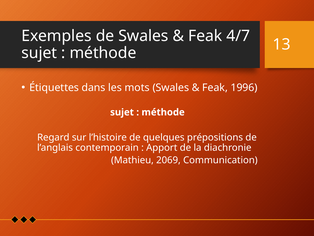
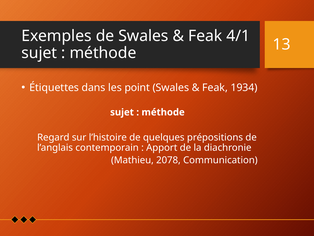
4/7: 4/7 -> 4/1
mots: mots -> point
1996: 1996 -> 1934
2069: 2069 -> 2078
